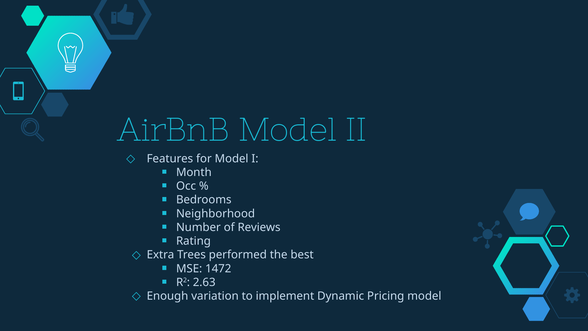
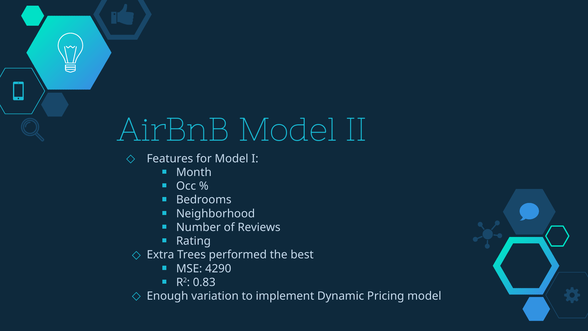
1472: 1472 -> 4290
2.63: 2.63 -> 0.83
